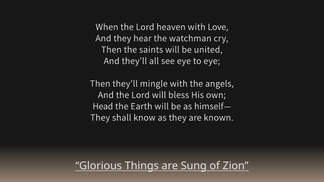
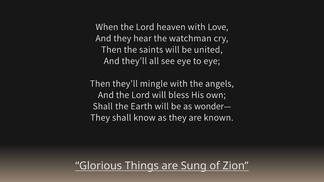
Head at (103, 106): Head -> Shall
himself—: himself— -> wonder—
